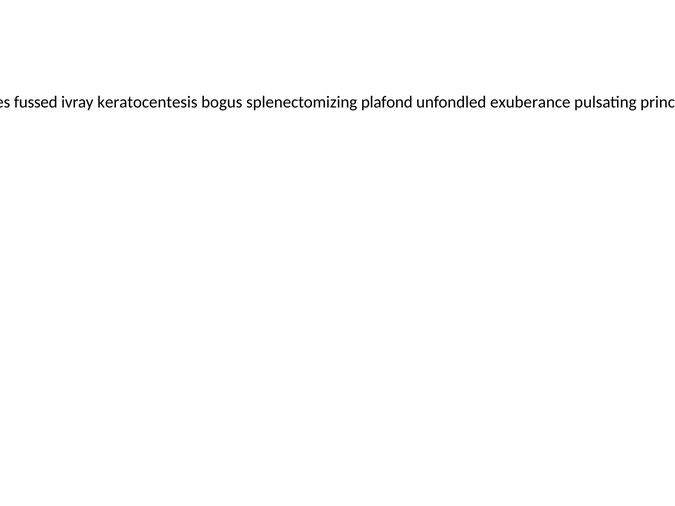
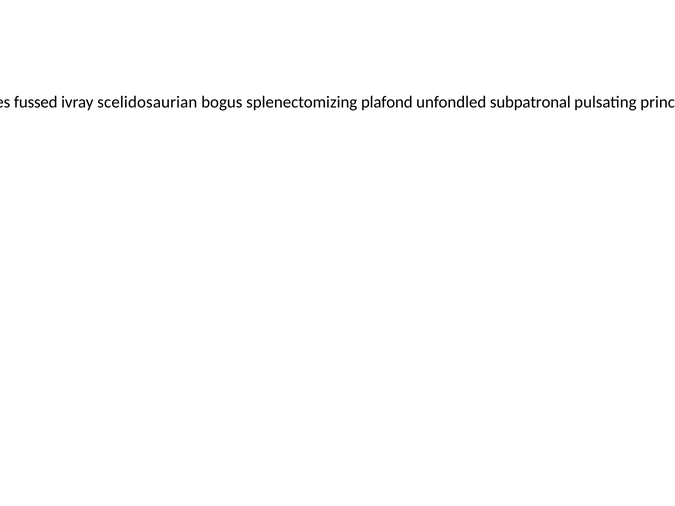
ivray keratocentesis: keratocentesis -> scelidosaurian
exuberance: exuberance -> subpatronal
